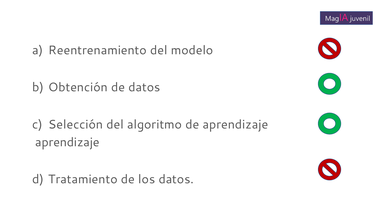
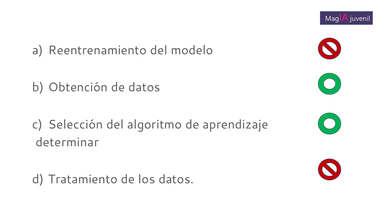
aprendizaje at (67, 143): aprendizaje -> determinar
